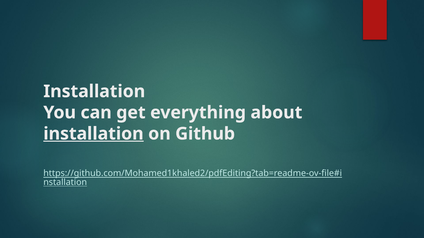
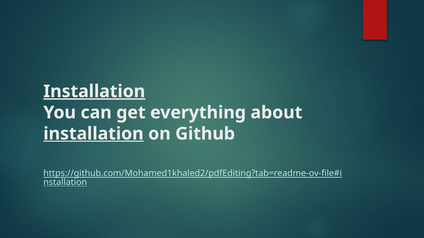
Installation at (94, 92) underline: none -> present
